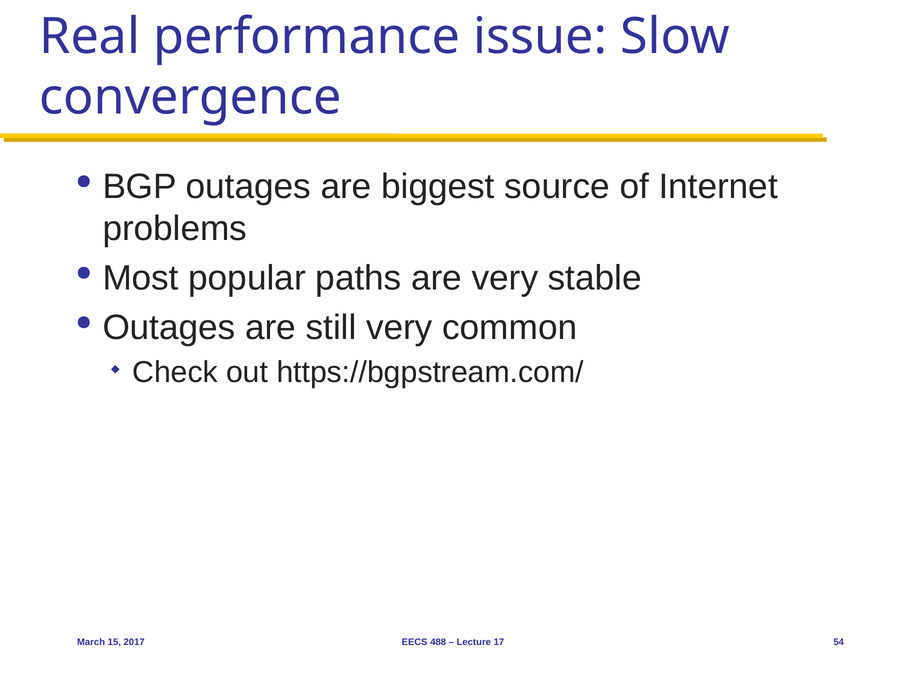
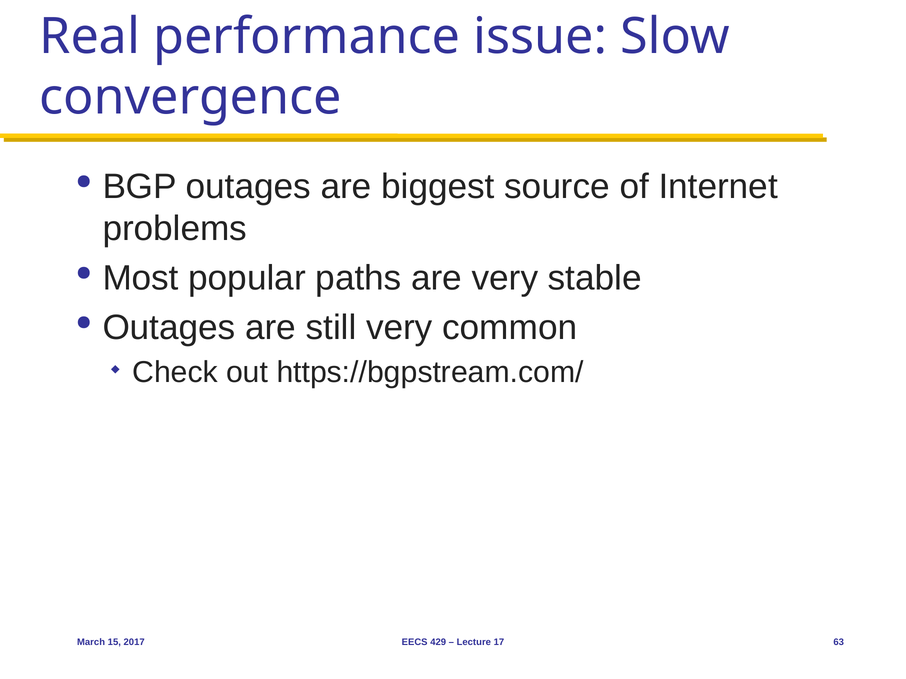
488: 488 -> 429
54: 54 -> 63
